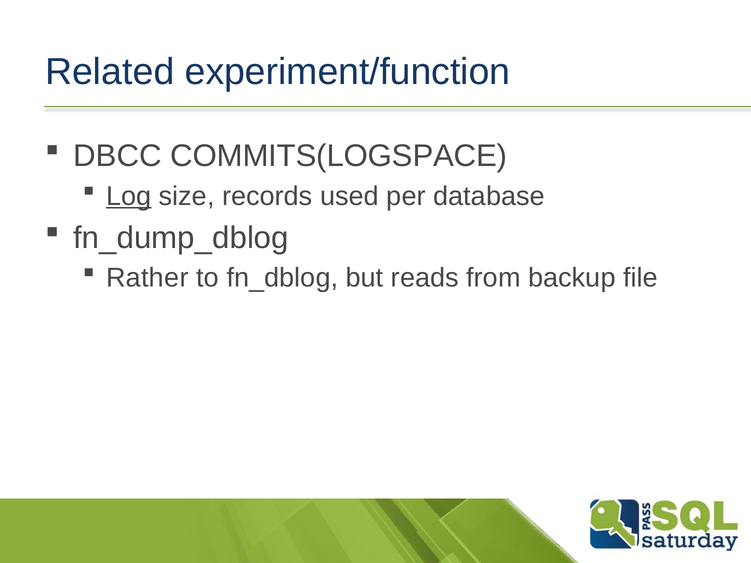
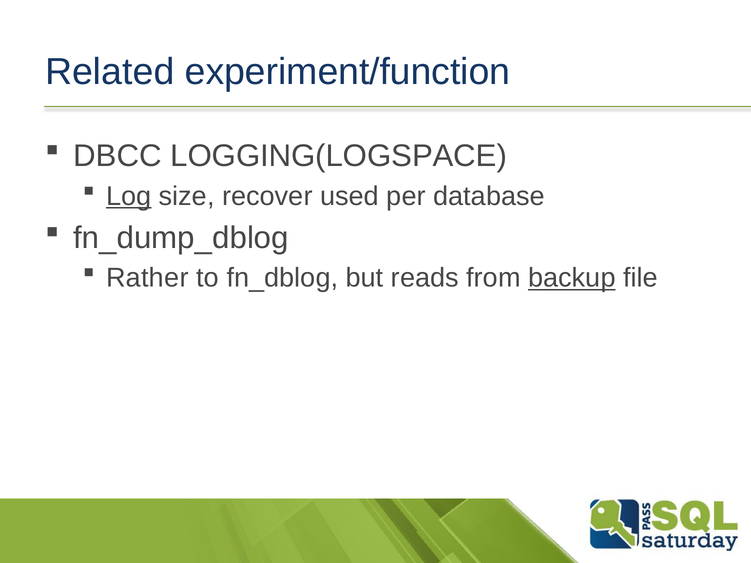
COMMITS(LOGSPACE: COMMITS(LOGSPACE -> LOGGING(LOGSPACE
records: records -> recover
backup underline: none -> present
